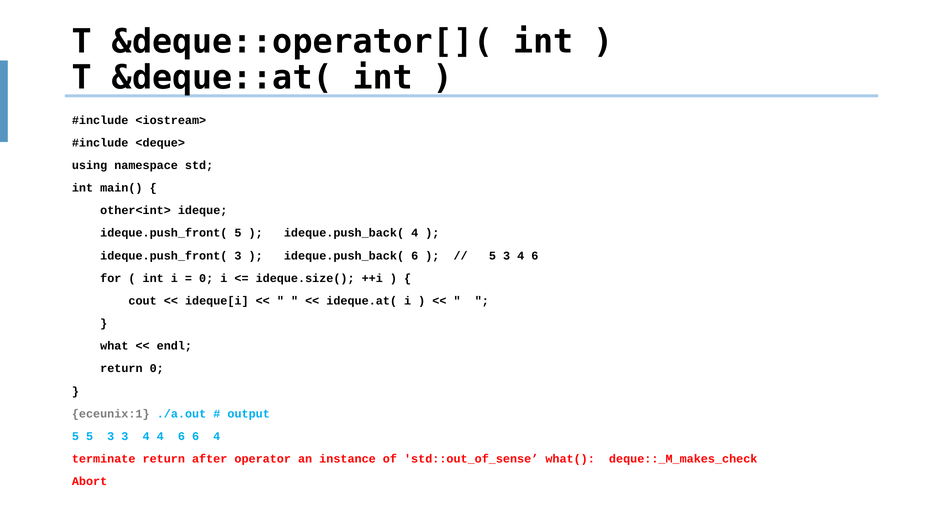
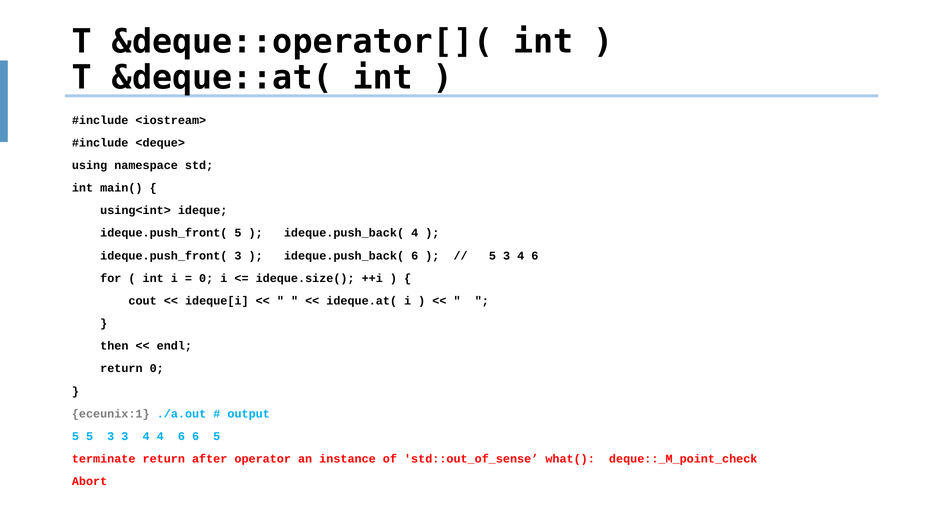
other<int>: other<int> -> using<int>
what: what -> then
6 4: 4 -> 5
deque::_M_makes_check: deque::_M_makes_check -> deque::_M_point_check
